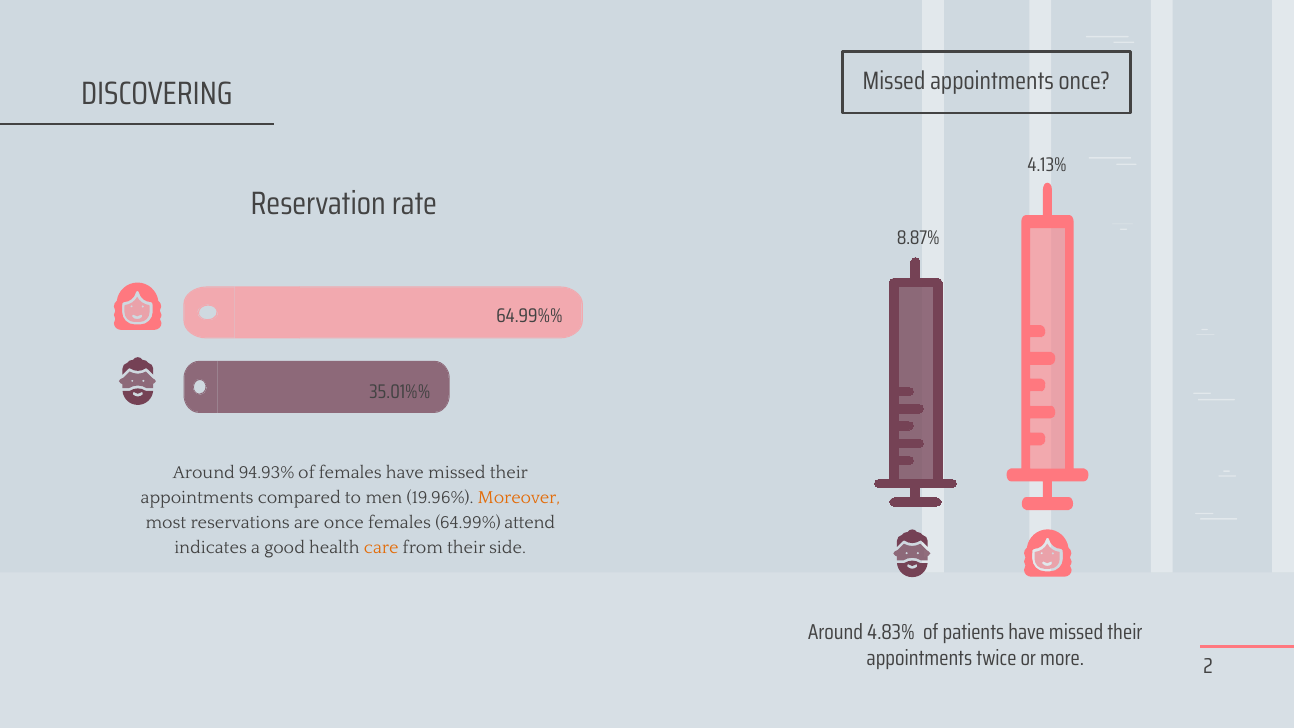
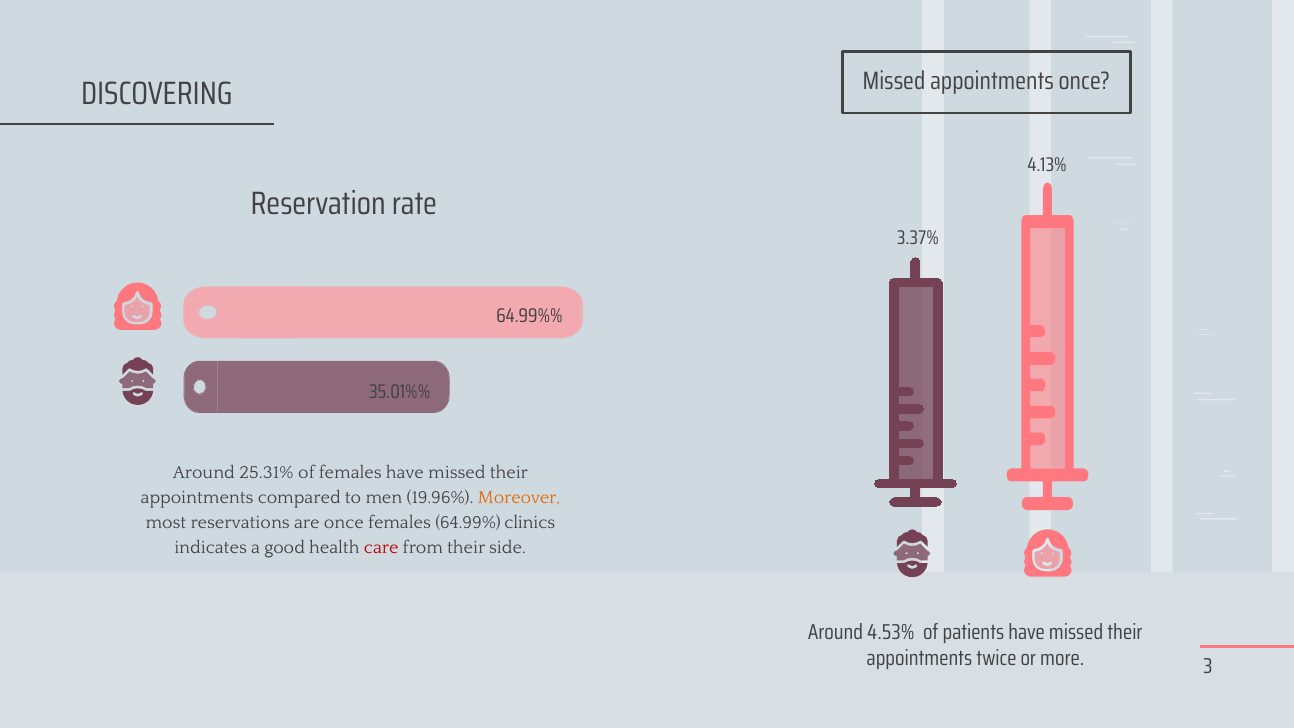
8.87%: 8.87% -> 3.37%
94.93%: 94.93% -> 25.31%
attend: attend -> clinics
care colour: orange -> red
4.83%: 4.83% -> 4.53%
2: 2 -> 3
